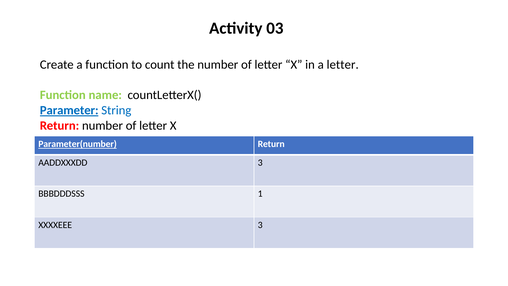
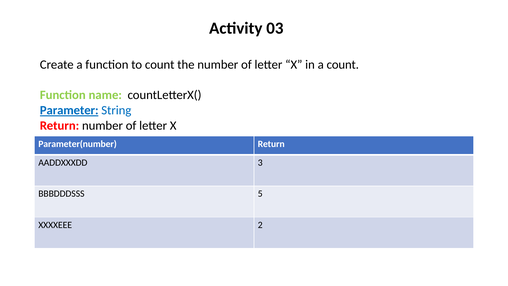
a letter: letter -> count
Parameter(number underline: present -> none
1: 1 -> 5
XXXXEEE 3: 3 -> 2
